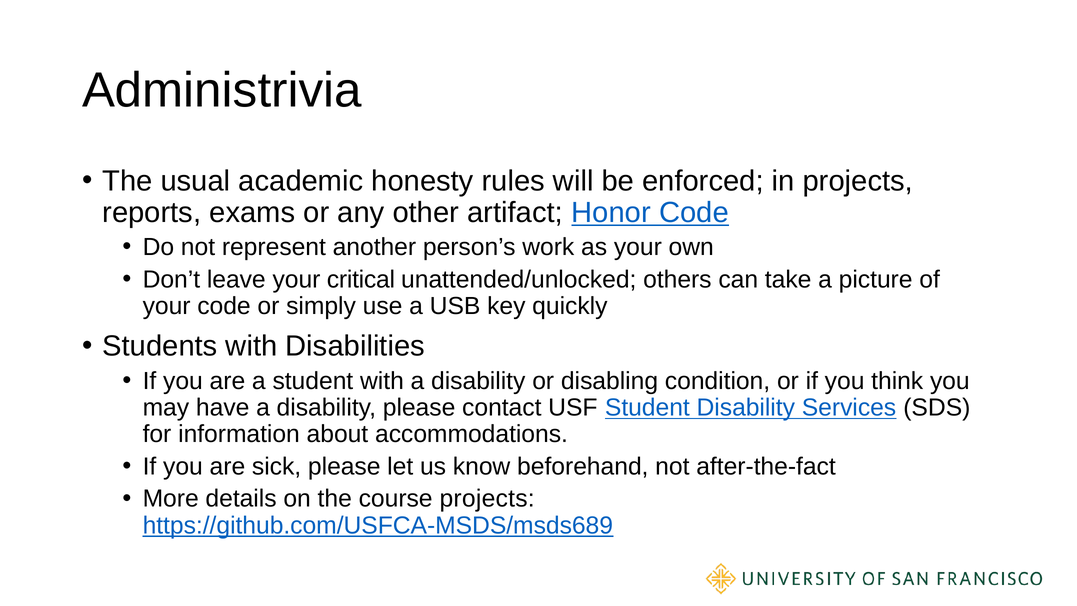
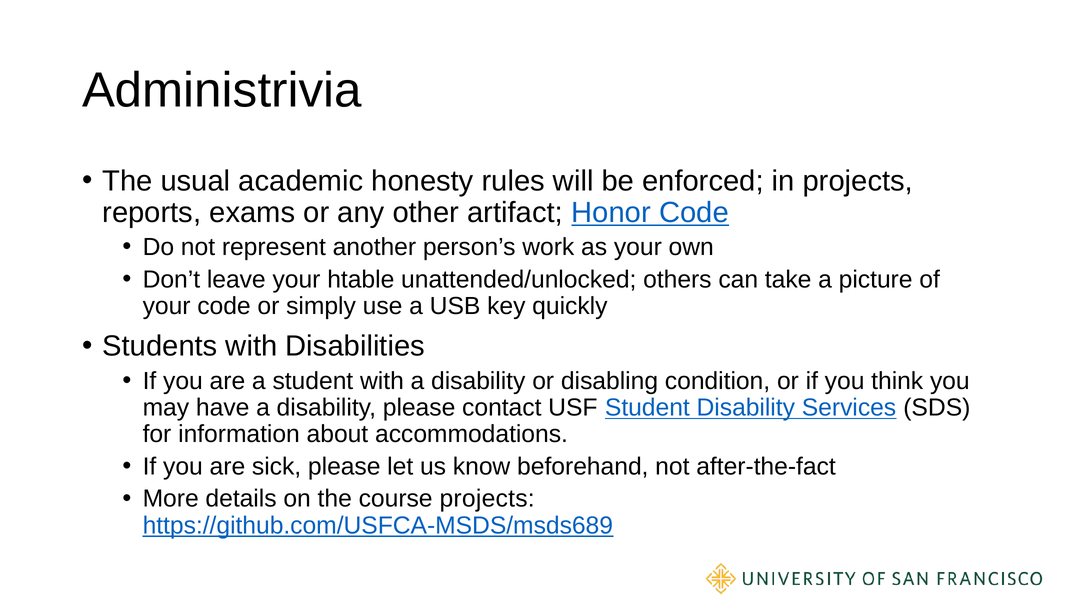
critical: critical -> htable
